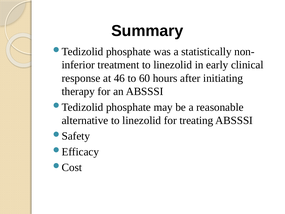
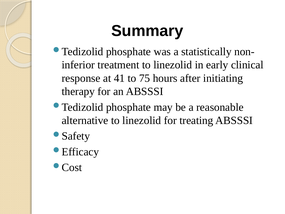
46: 46 -> 41
60: 60 -> 75
